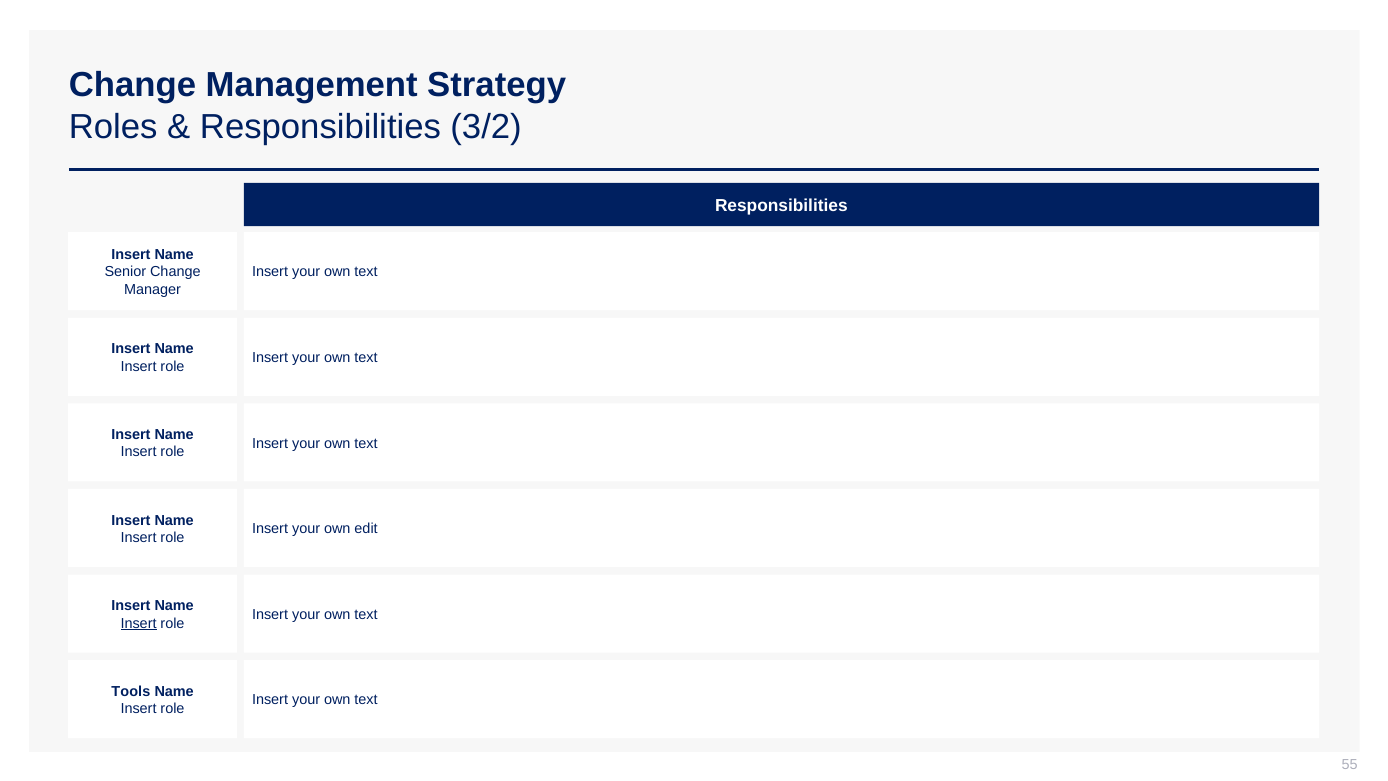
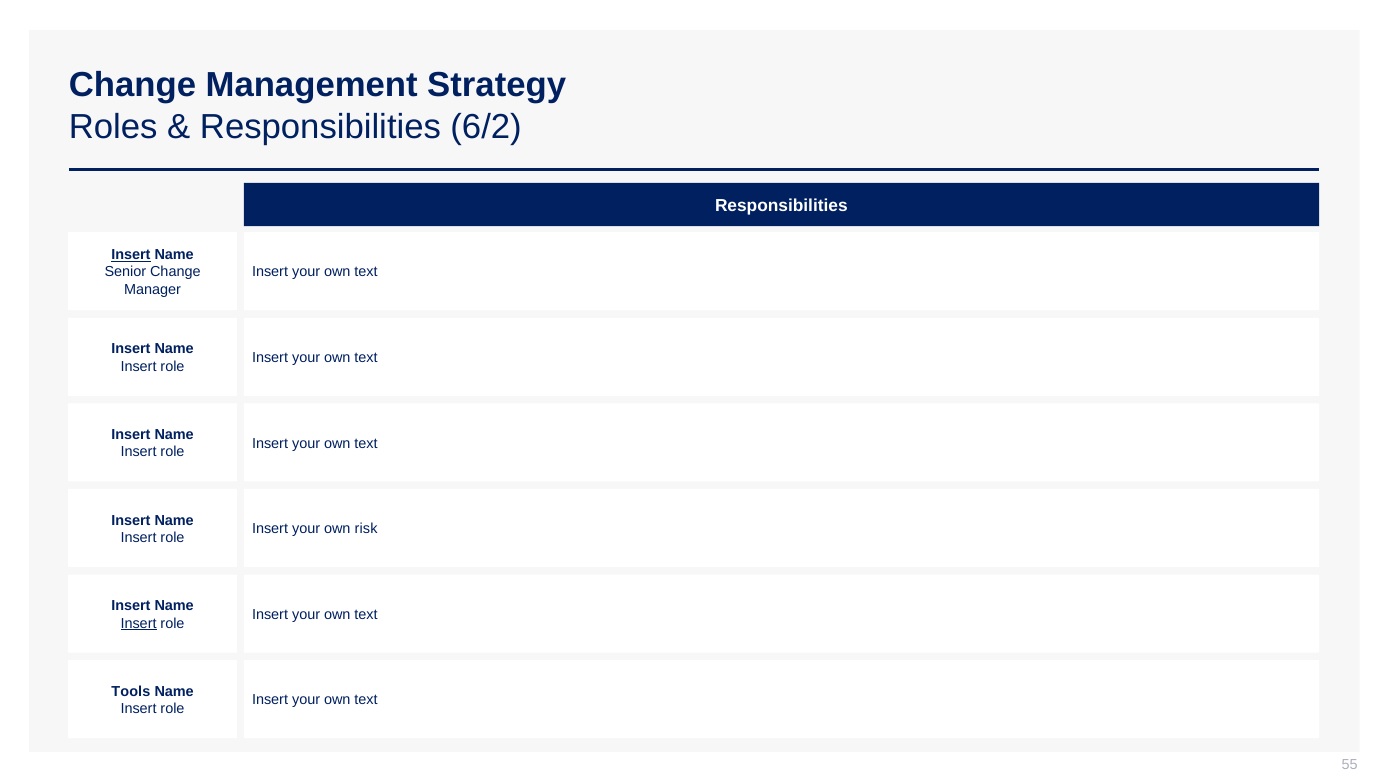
3/2: 3/2 -> 6/2
Insert at (131, 255) underline: none -> present
edit: edit -> risk
